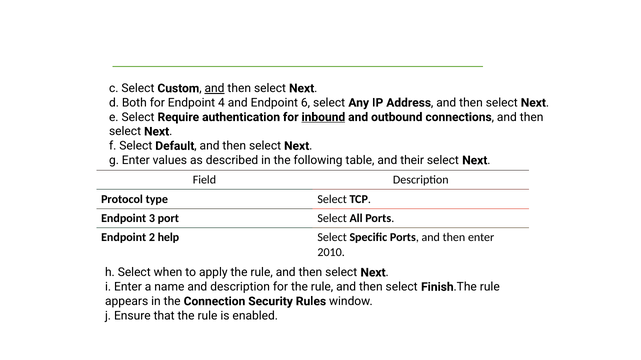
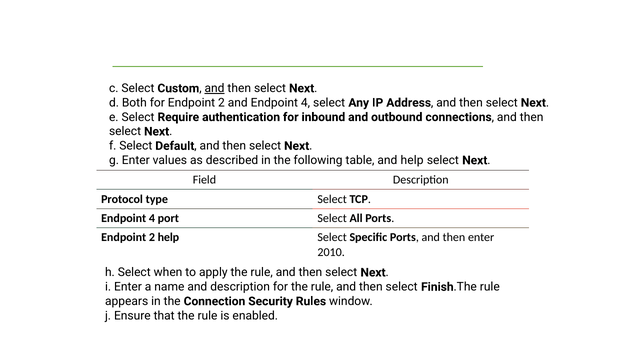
for Endpoint 4: 4 -> 2
and Endpoint 6: 6 -> 4
inbound underline: present -> none
and their: their -> help
3 at (152, 219): 3 -> 4
